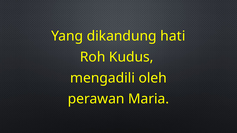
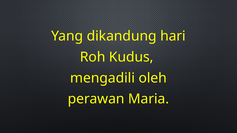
hati: hati -> hari
